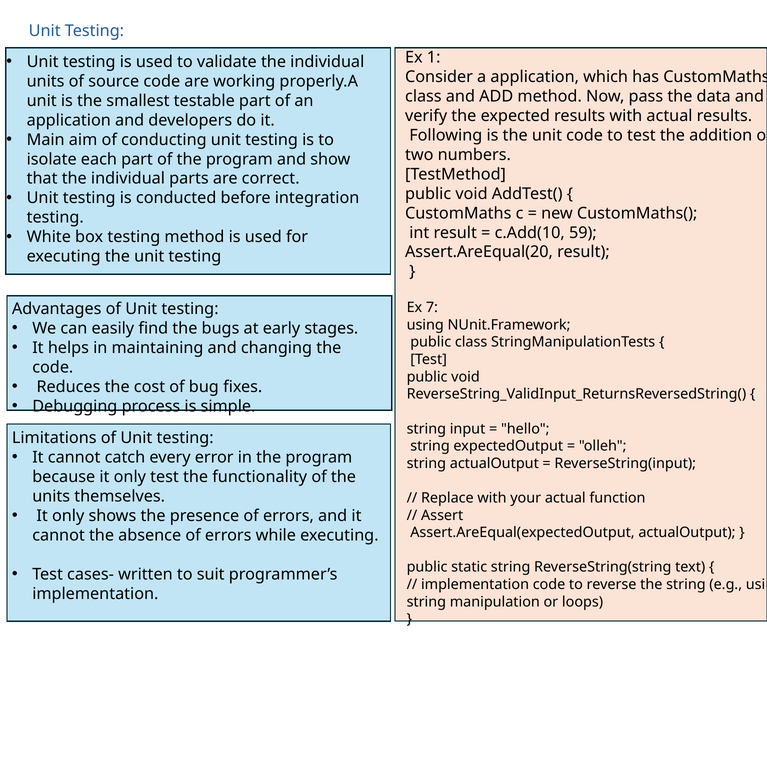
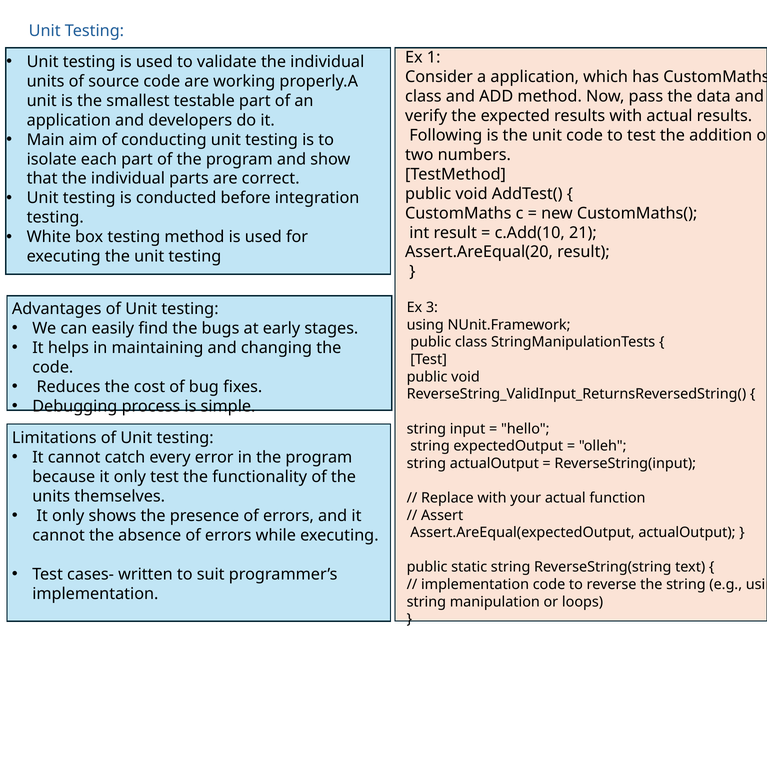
59: 59 -> 21
7: 7 -> 3
